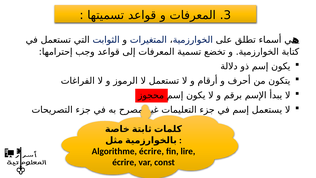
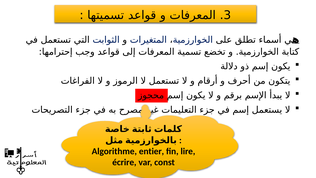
Algorithme écrire: écrire -> entier
